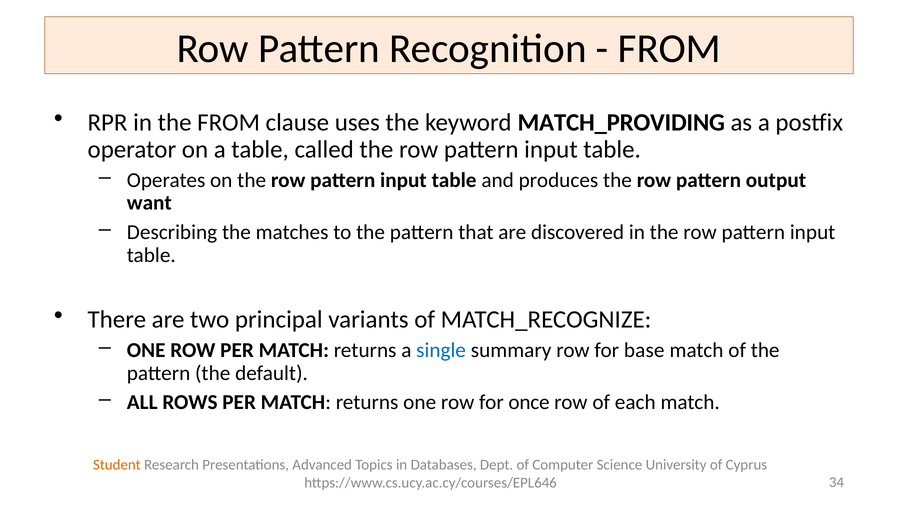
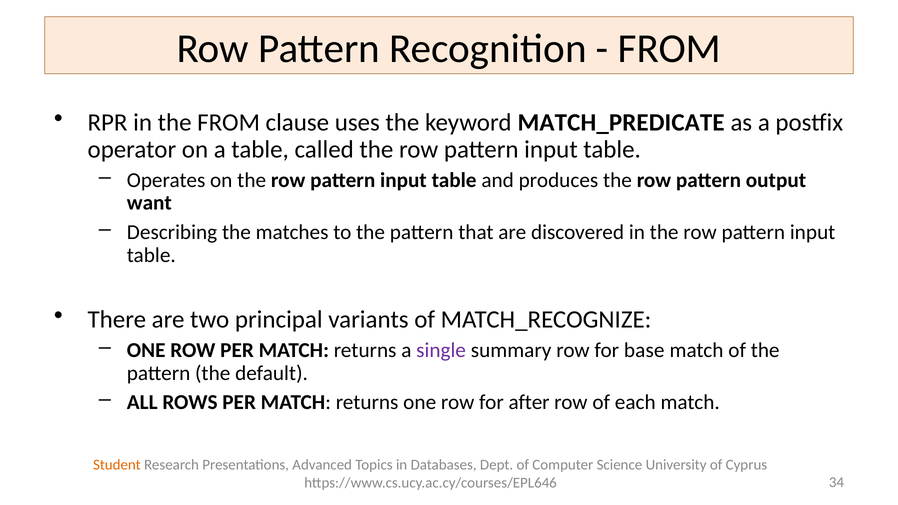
MATCH_PROVIDING: MATCH_PROVIDING -> MATCH_PREDICATE
single colour: blue -> purple
once: once -> after
